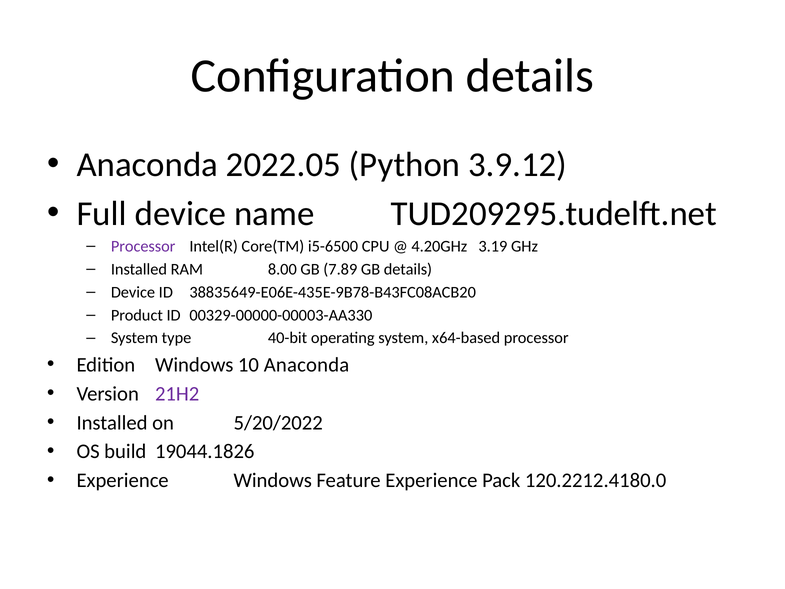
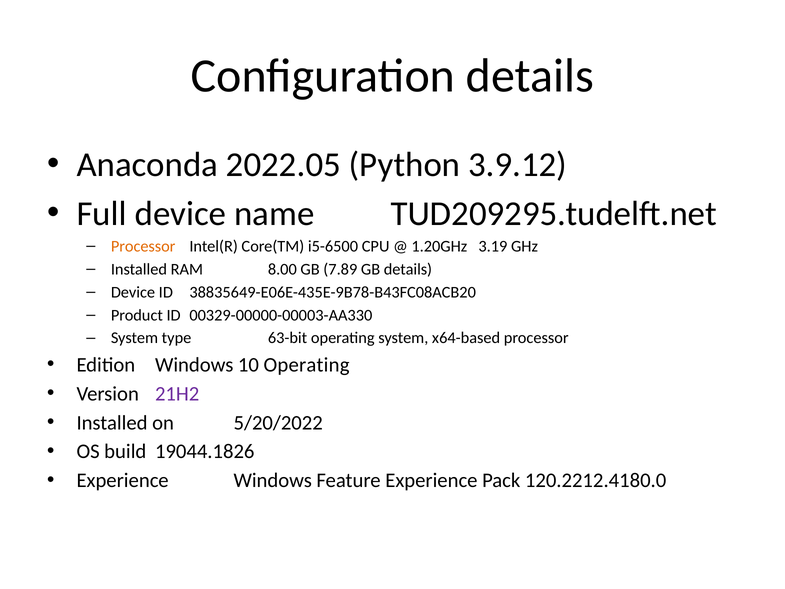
Processor at (143, 246) colour: purple -> orange
4.20GHz: 4.20GHz -> 1.20GHz
40-bit: 40-bit -> 63-bit
10 Anaconda: Anaconda -> Operating
